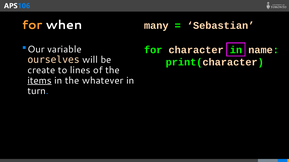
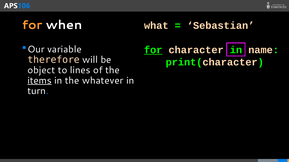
many: many -> what
for at (153, 50) underline: none -> present
ourselves: ourselves -> therefore
create: create -> object
